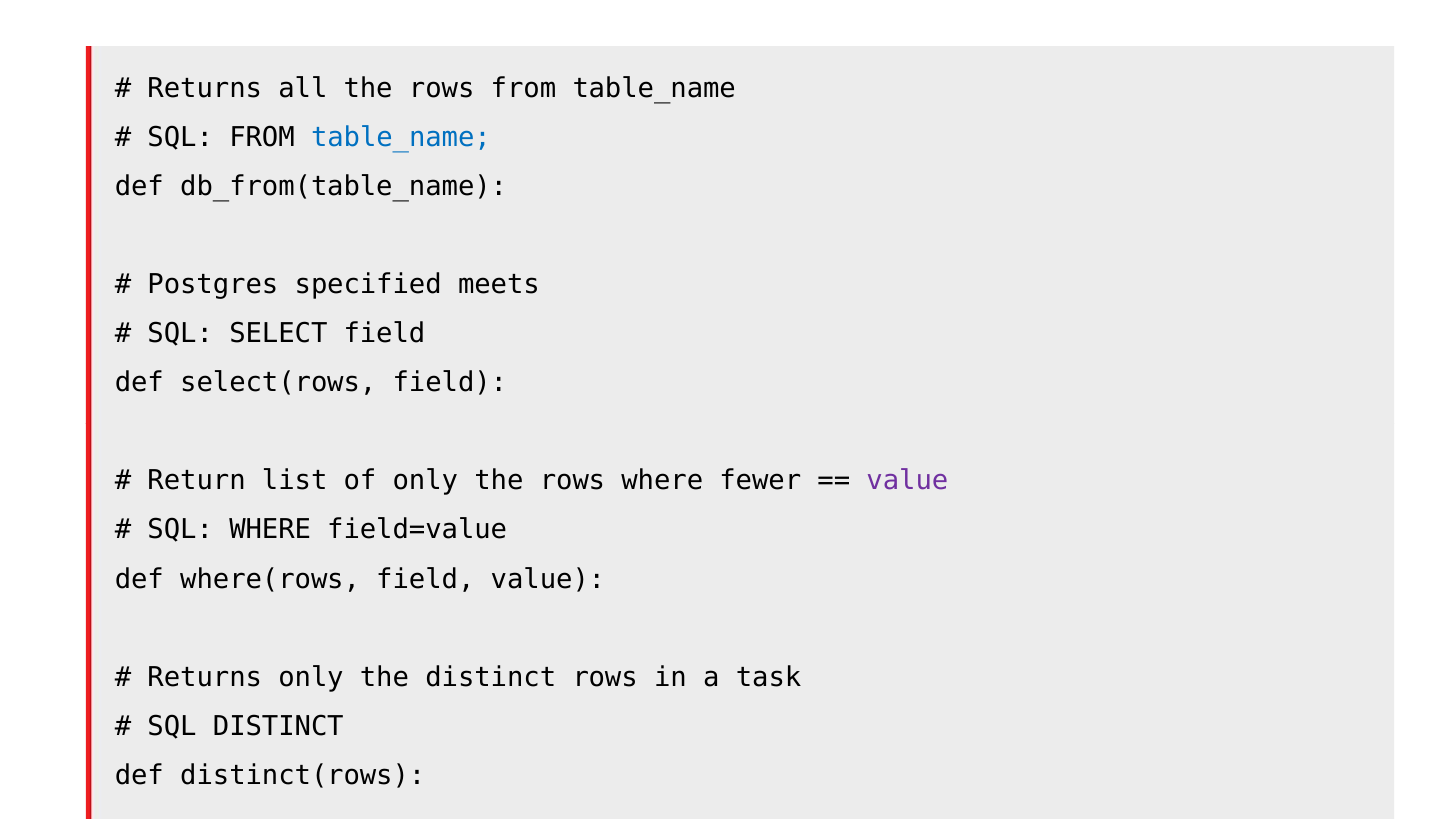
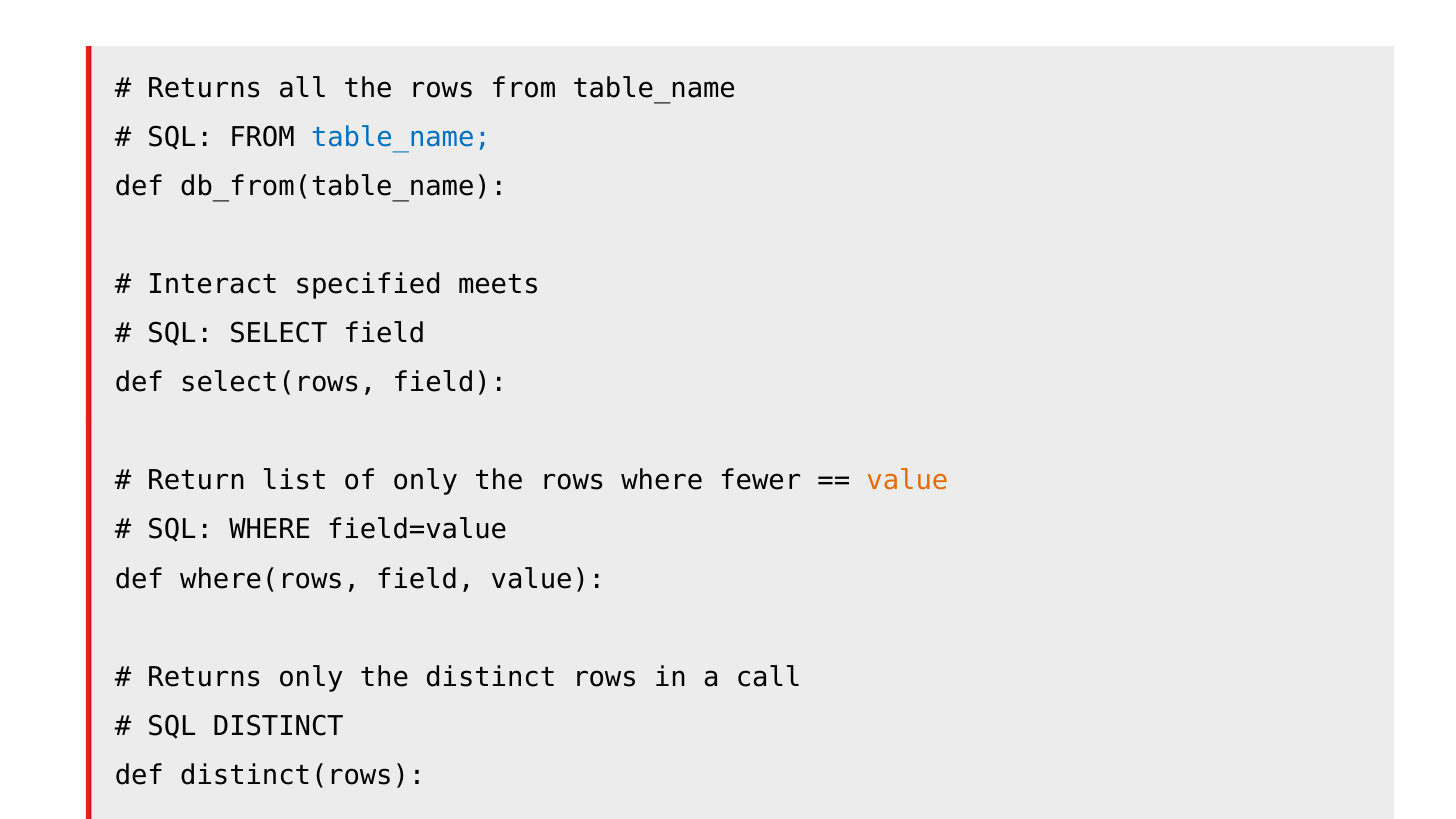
Postgres: Postgres -> Interact
value at (907, 481) colour: purple -> orange
task: task -> call
